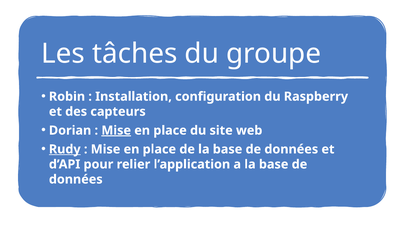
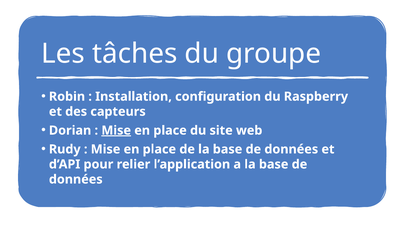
Rudy underline: present -> none
